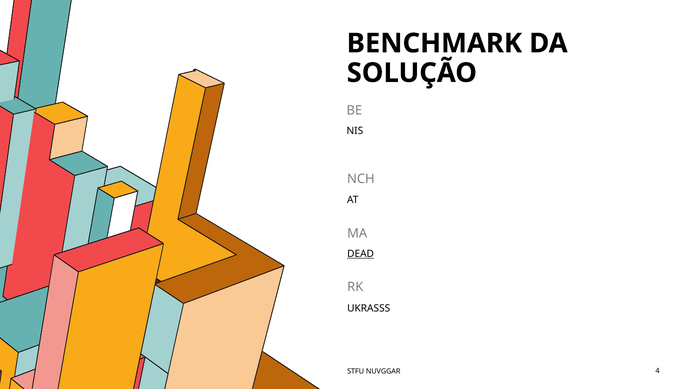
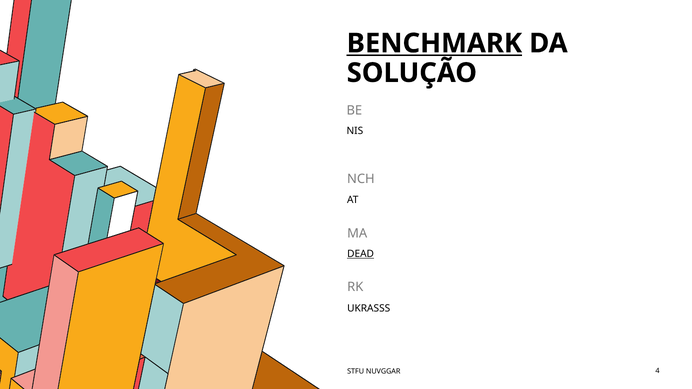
BENCHMARK underline: none -> present
